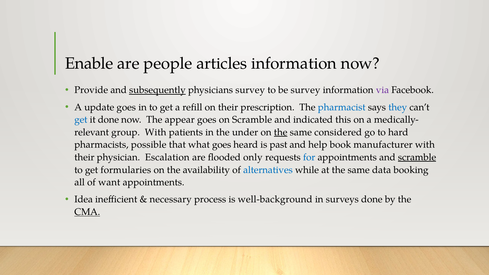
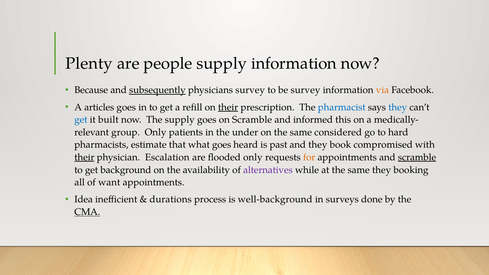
Enable: Enable -> Plenty
people articles: articles -> supply
Provide: Provide -> Because
via colour: purple -> orange
update: update -> articles
their at (228, 107) underline: none -> present
it done: done -> built
The appear: appear -> supply
indicated: indicated -> informed
group With: With -> Only
the at (281, 132) underline: present -> none
possible: possible -> estimate
and help: help -> they
manufacturer: manufacturer -> compromised
their at (84, 157) underline: none -> present
for colour: blue -> orange
formularies: formularies -> background
alternatives colour: blue -> purple
same data: data -> they
necessary: necessary -> durations
